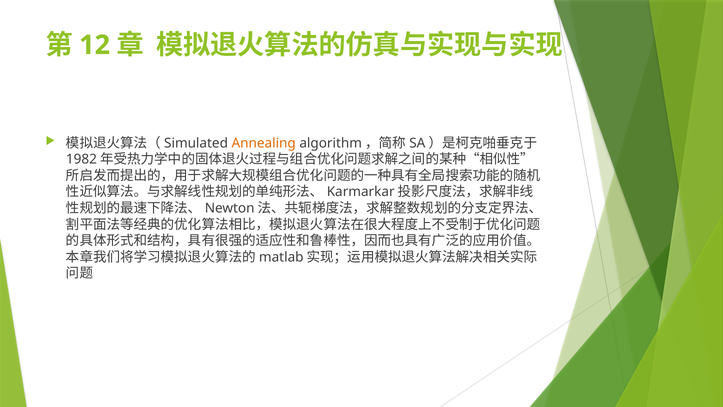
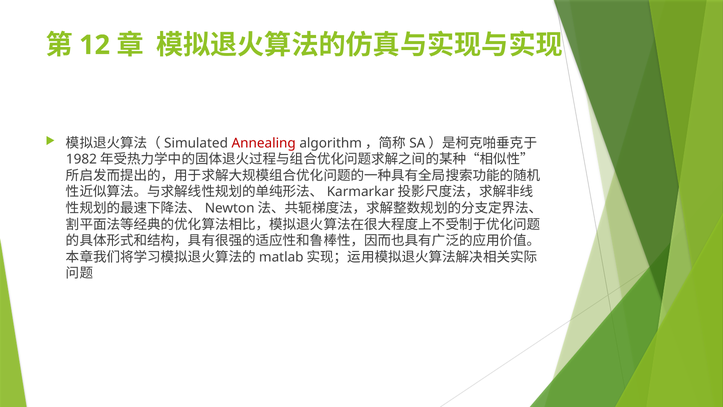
Annealing colour: orange -> red
